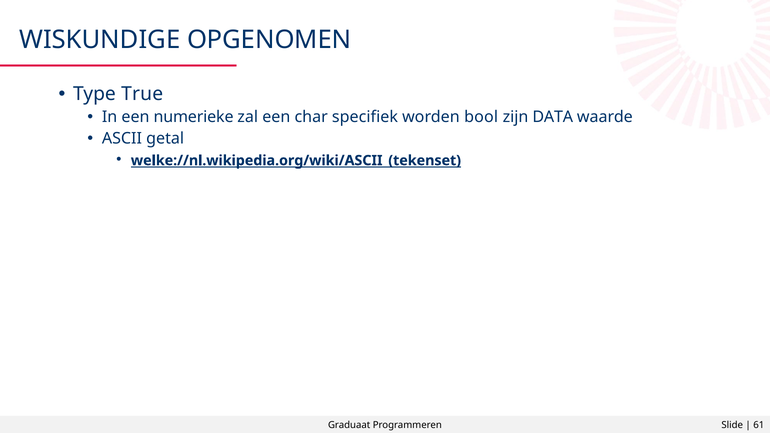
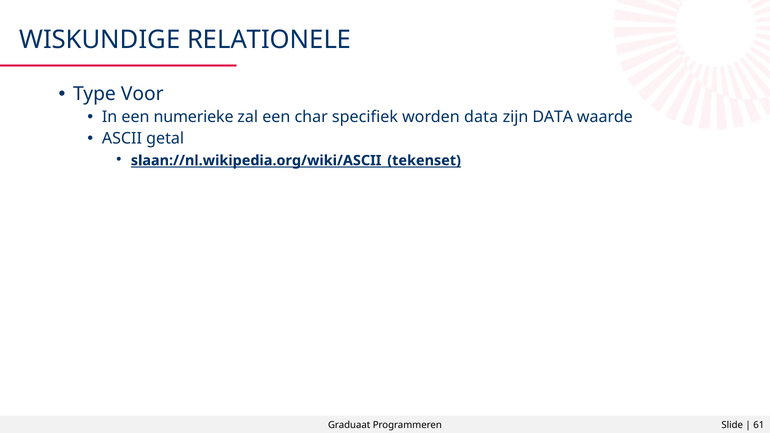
OPGENOMEN: OPGENOMEN -> RELATIONELE
True: True -> Voor
worden bool: bool -> data
welke://nl.wikipedia.org/wiki/ASCII_(tekenset: welke://nl.wikipedia.org/wiki/ASCII_(tekenset -> slaan://nl.wikipedia.org/wiki/ASCII_(tekenset
